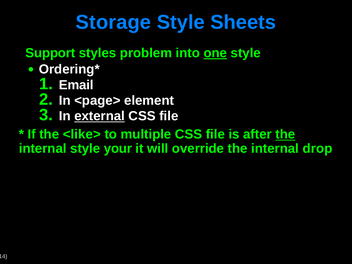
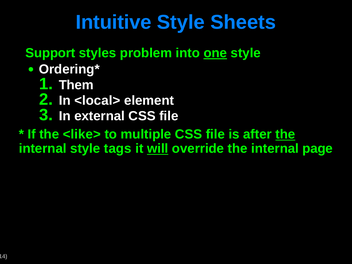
Storage: Storage -> Intuitive
Email: Email -> Them
<page>: <page> -> <local>
external underline: present -> none
your: your -> tags
will underline: none -> present
drop: drop -> page
